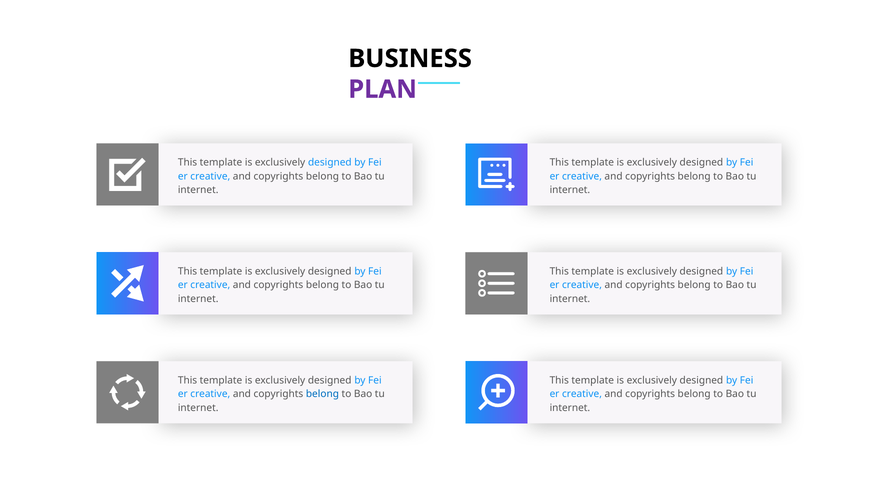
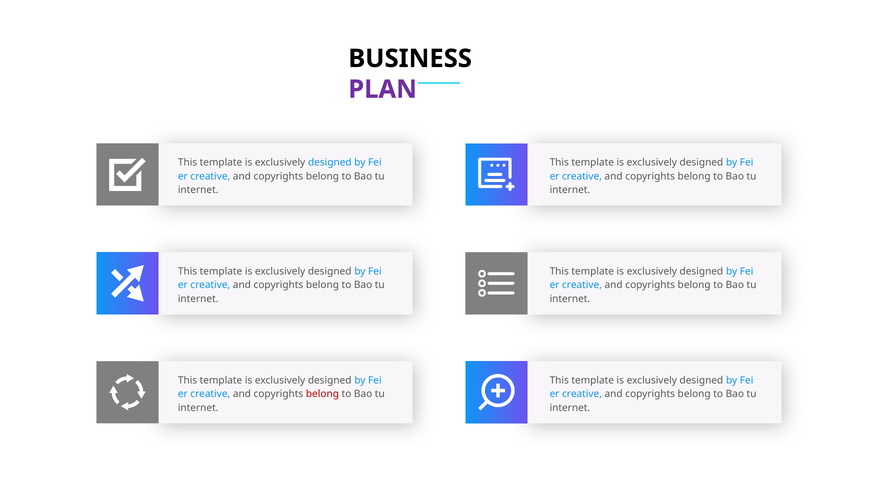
belong at (322, 394) colour: blue -> red
